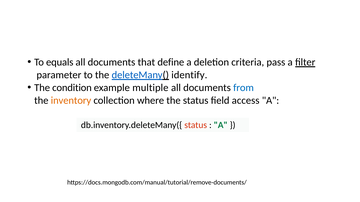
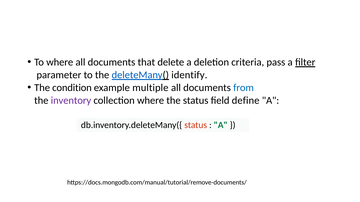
To equals: equals -> where
define: define -> delete
inventory colour: orange -> purple
access: access -> define
